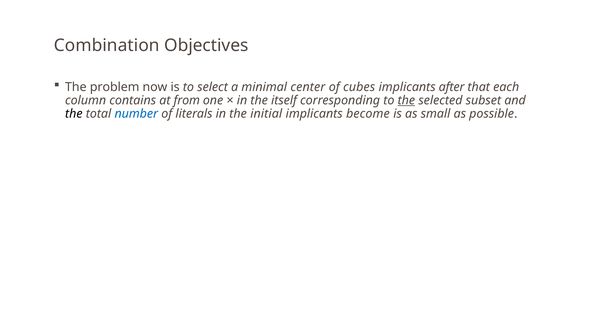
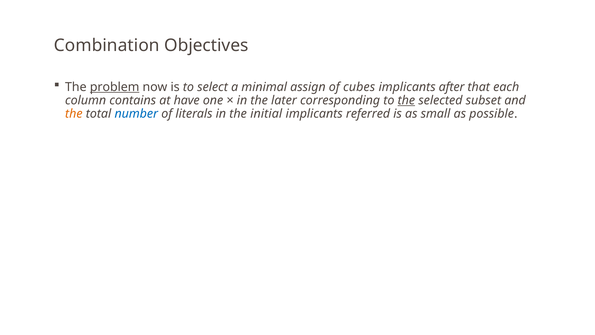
problem underline: none -> present
center: center -> assign
from: from -> have
itself: itself -> later
the at (74, 114) colour: black -> orange
become: become -> referred
